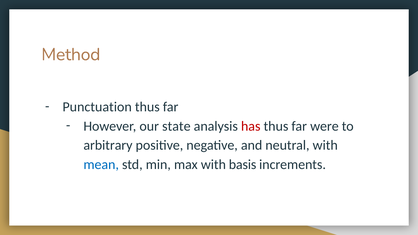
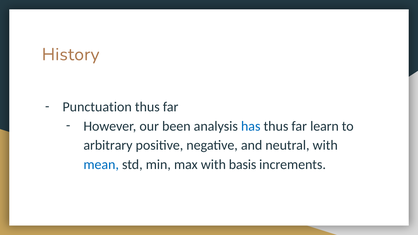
Method: Method -> History
state: state -> been
has colour: red -> blue
were: were -> learn
